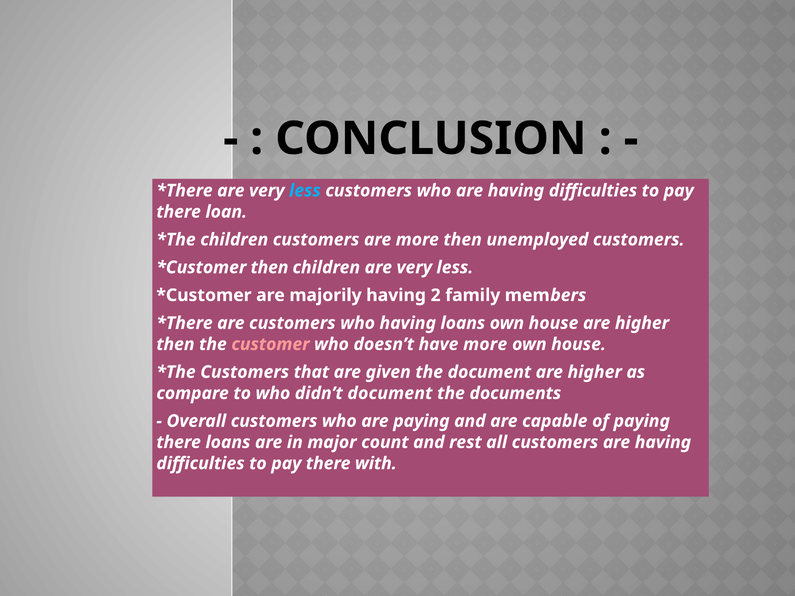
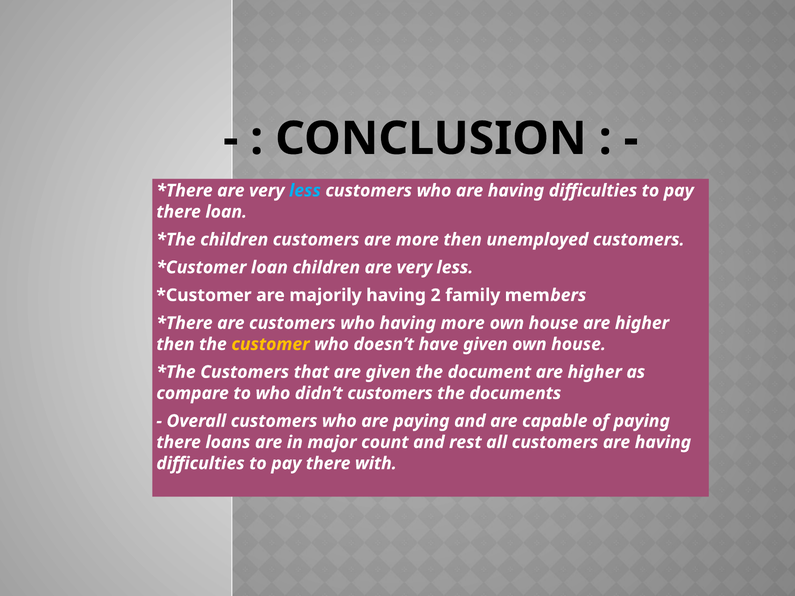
then at (270, 268): then -> loan
having loans: loans -> more
customer colour: pink -> yellow
have more: more -> given
didn’t document: document -> customers
